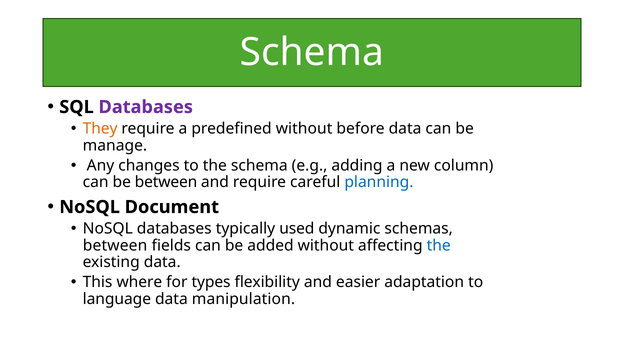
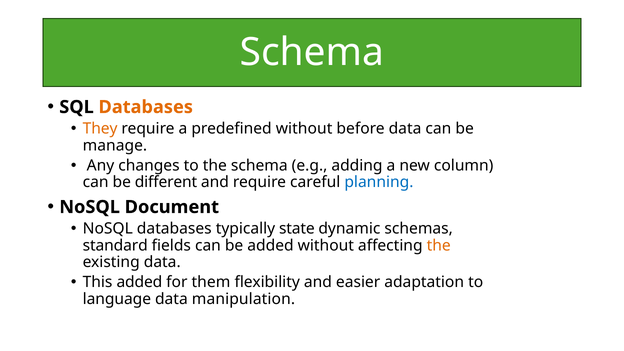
Databases at (146, 107) colour: purple -> orange
be between: between -> different
used: used -> state
between at (115, 245): between -> standard
the at (439, 245) colour: blue -> orange
This where: where -> added
types: types -> them
